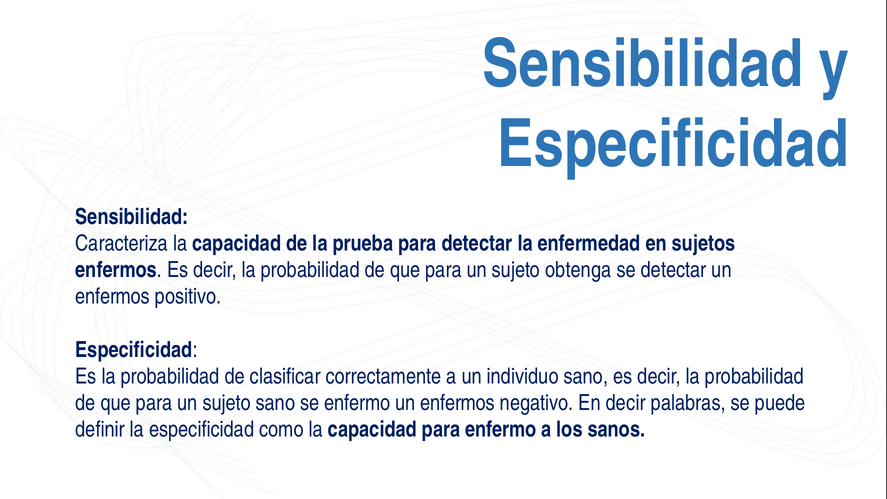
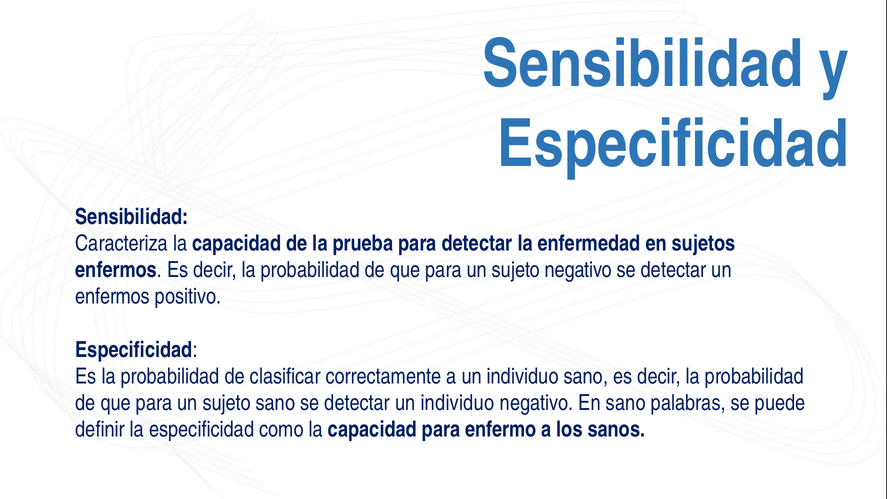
sujeto obtenga: obtenga -> negativo
sano se enfermo: enfermo -> detectar
enfermos at (458, 403): enfermos -> individuo
En decir: decir -> sano
